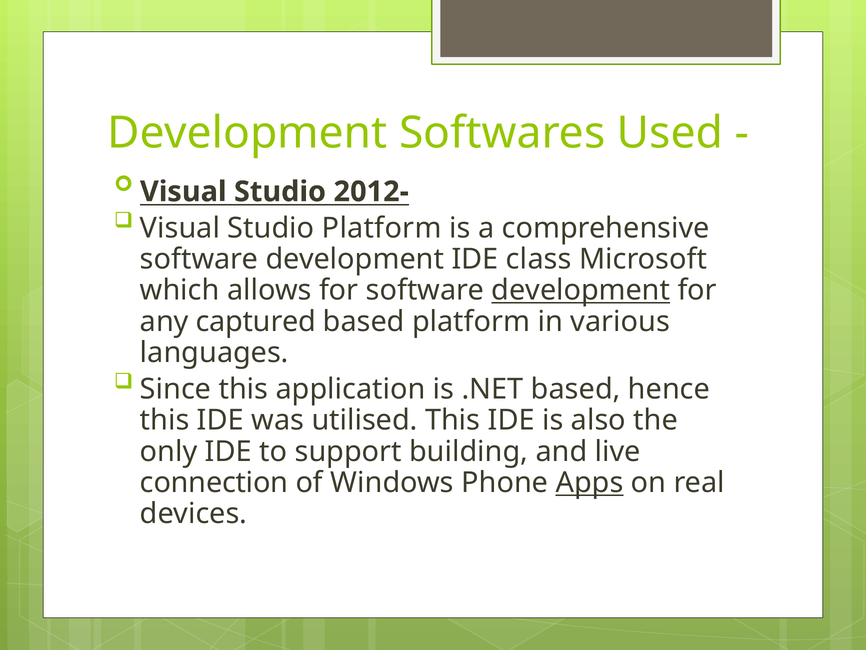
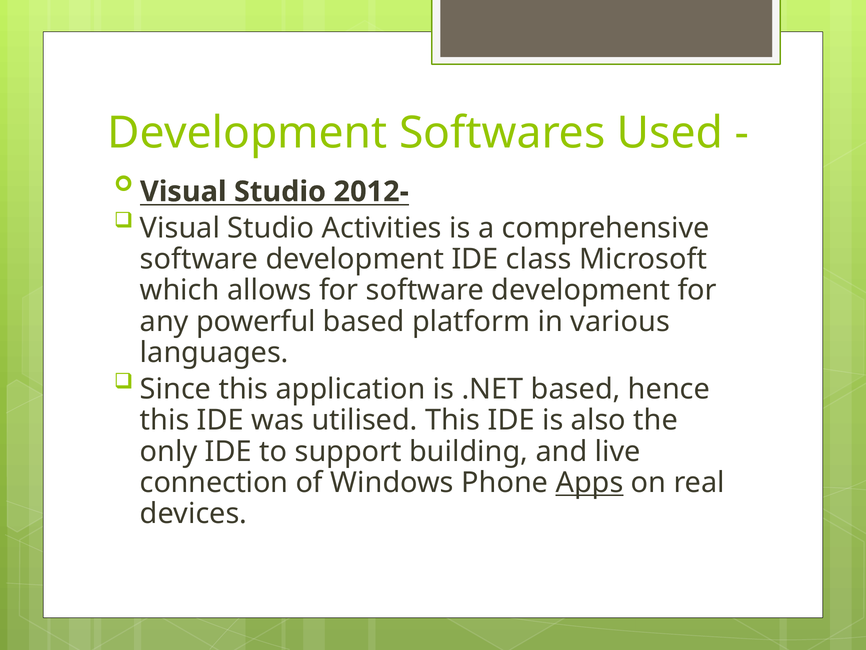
Studio Platform: Platform -> Activities
development at (581, 290) underline: present -> none
captured: captured -> powerful
